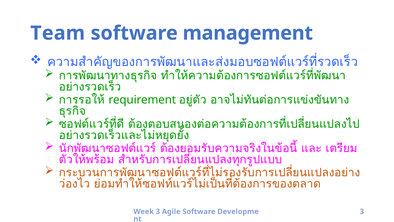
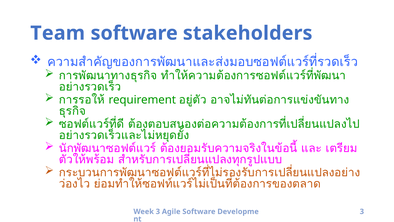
management: management -> stakeholders
